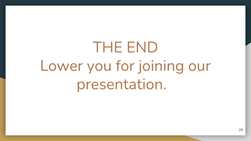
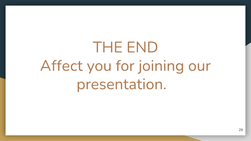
Lower: Lower -> Affect
